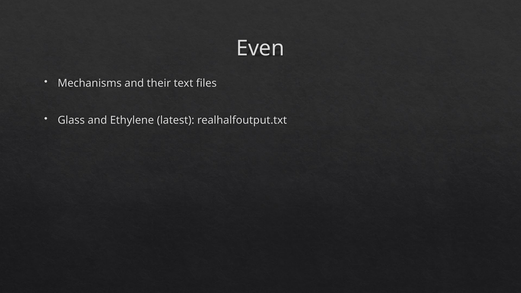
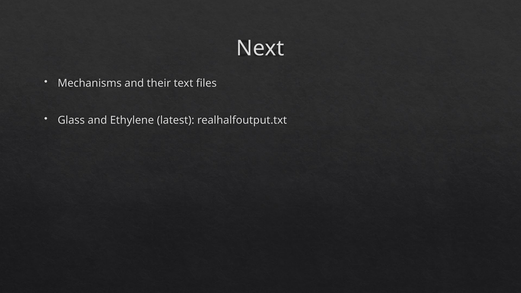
Even: Even -> Next
